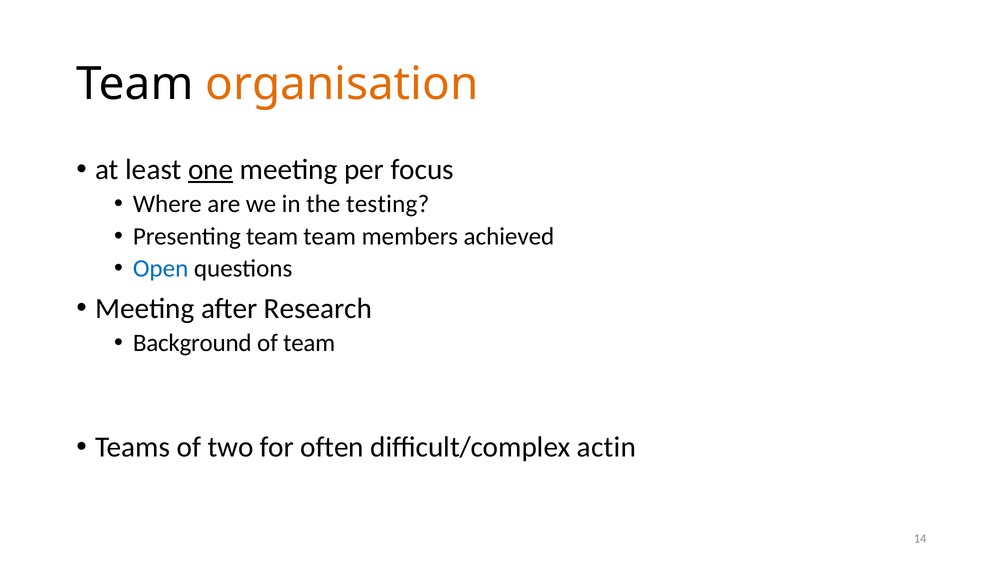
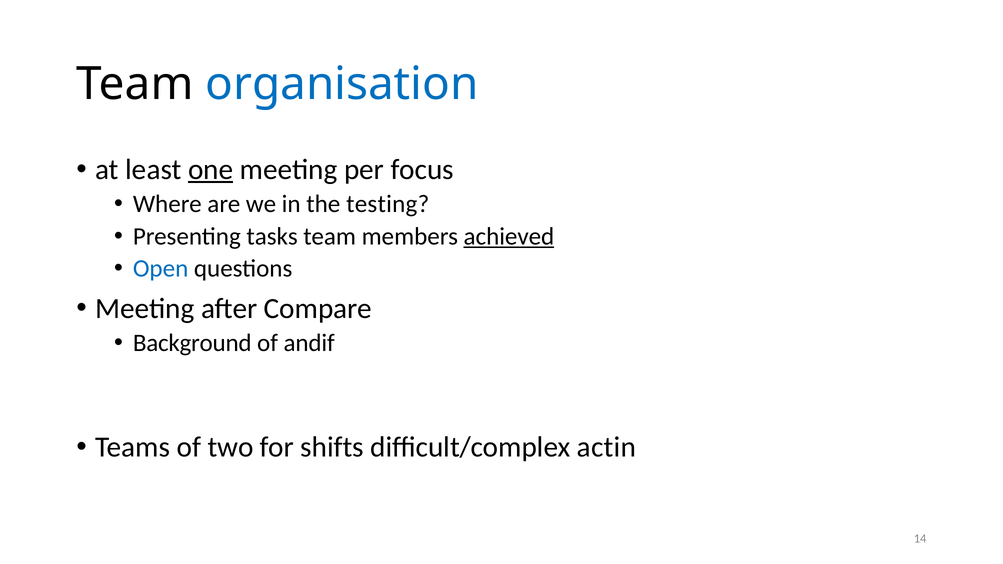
organisation colour: orange -> blue
Presenting team: team -> tasks
achieved underline: none -> present
Research: Research -> Compare
of team: team -> andif
often: often -> shifts
